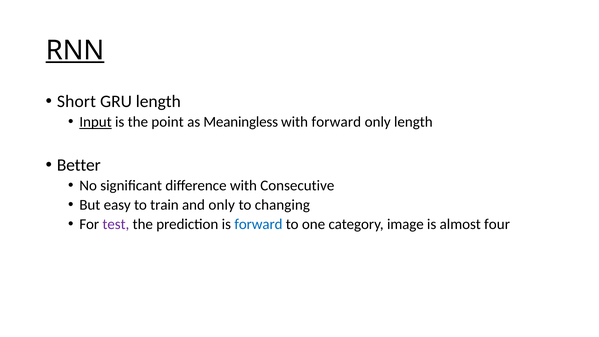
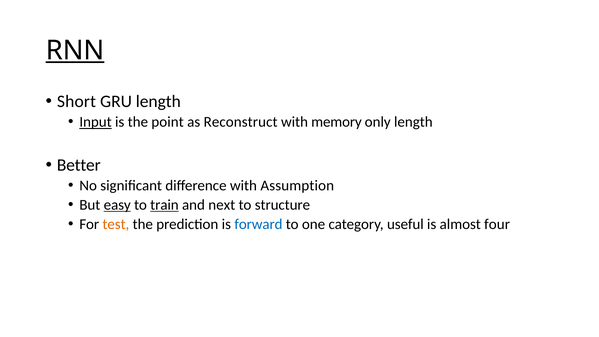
Meaningless: Meaningless -> Reconstruct
with forward: forward -> memory
Consecutive: Consecutive -> Assumption
easy underline: none -> present
train underline: none -> present
and only: only -> next
changing: changing -> structure
test colour: purple -> orange
image: image -> useful
